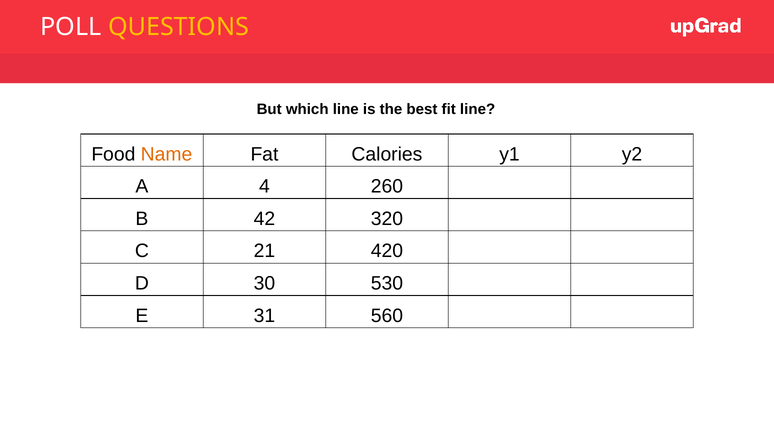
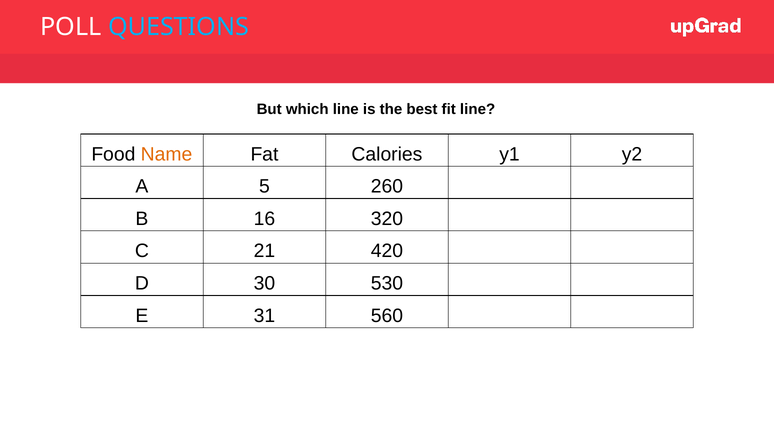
QUESTIONS colour: yellow -> light blue
4: 4 -> 5
42: 42 -> 16
